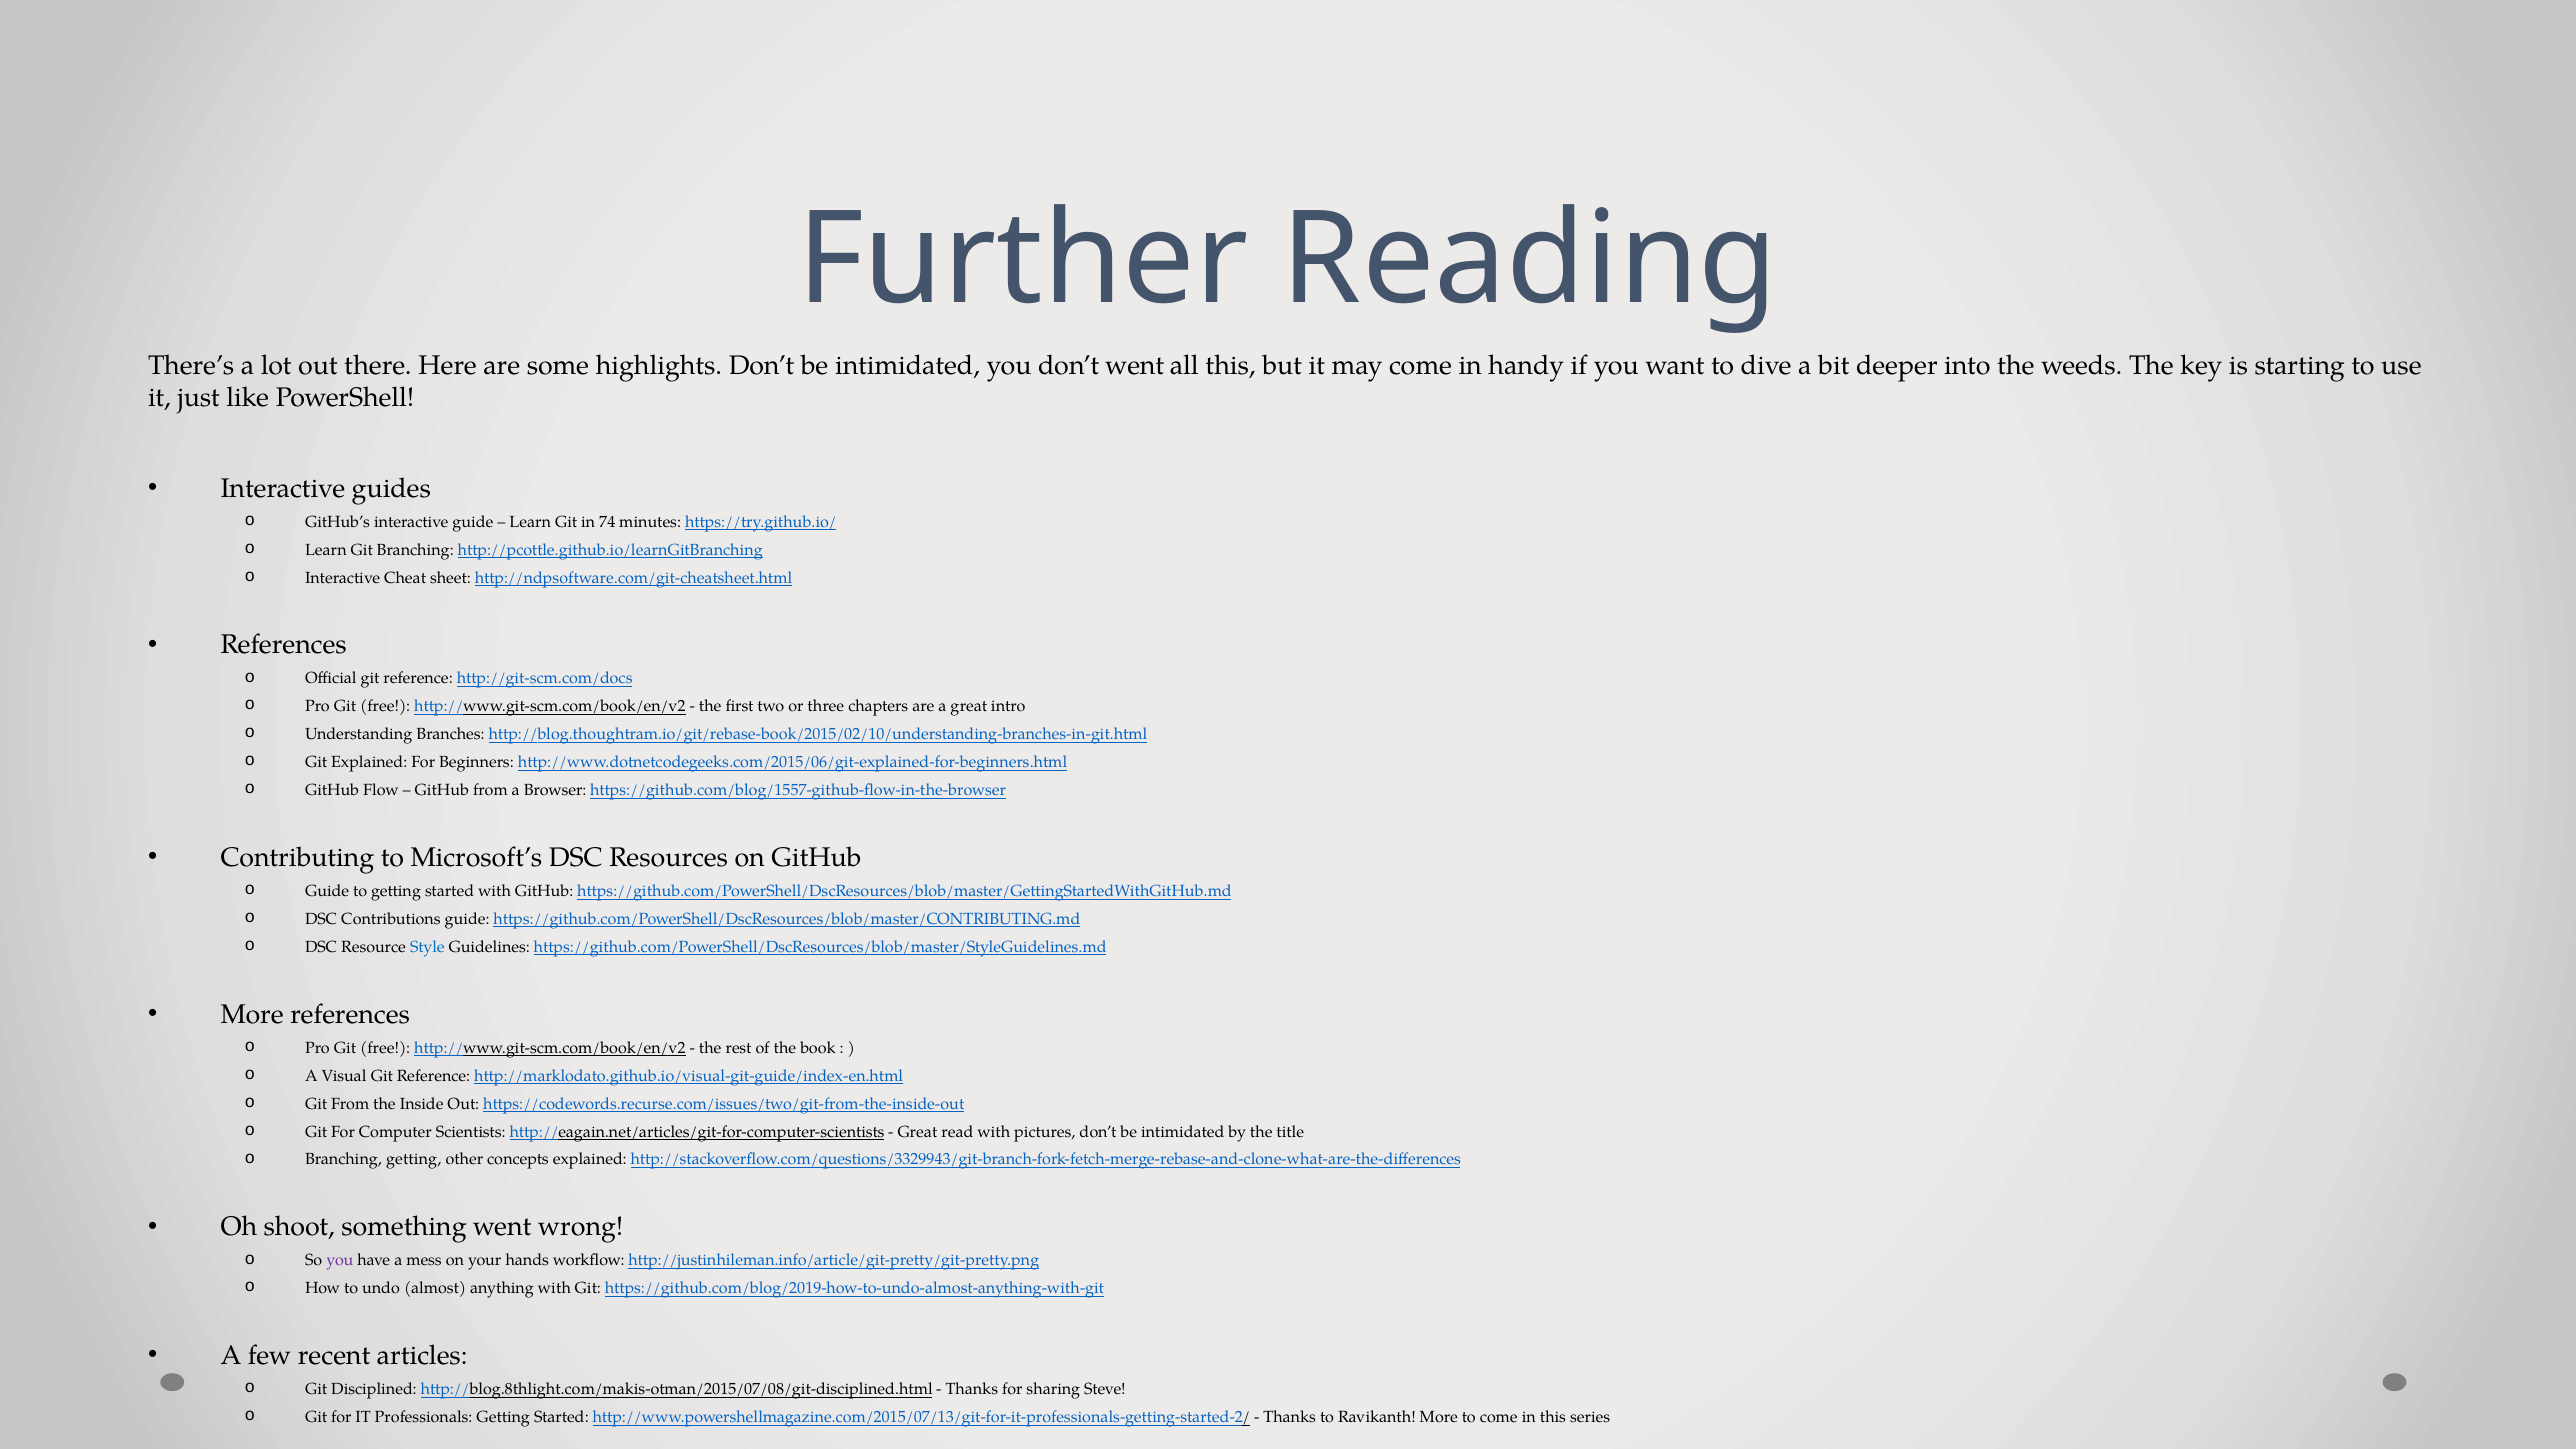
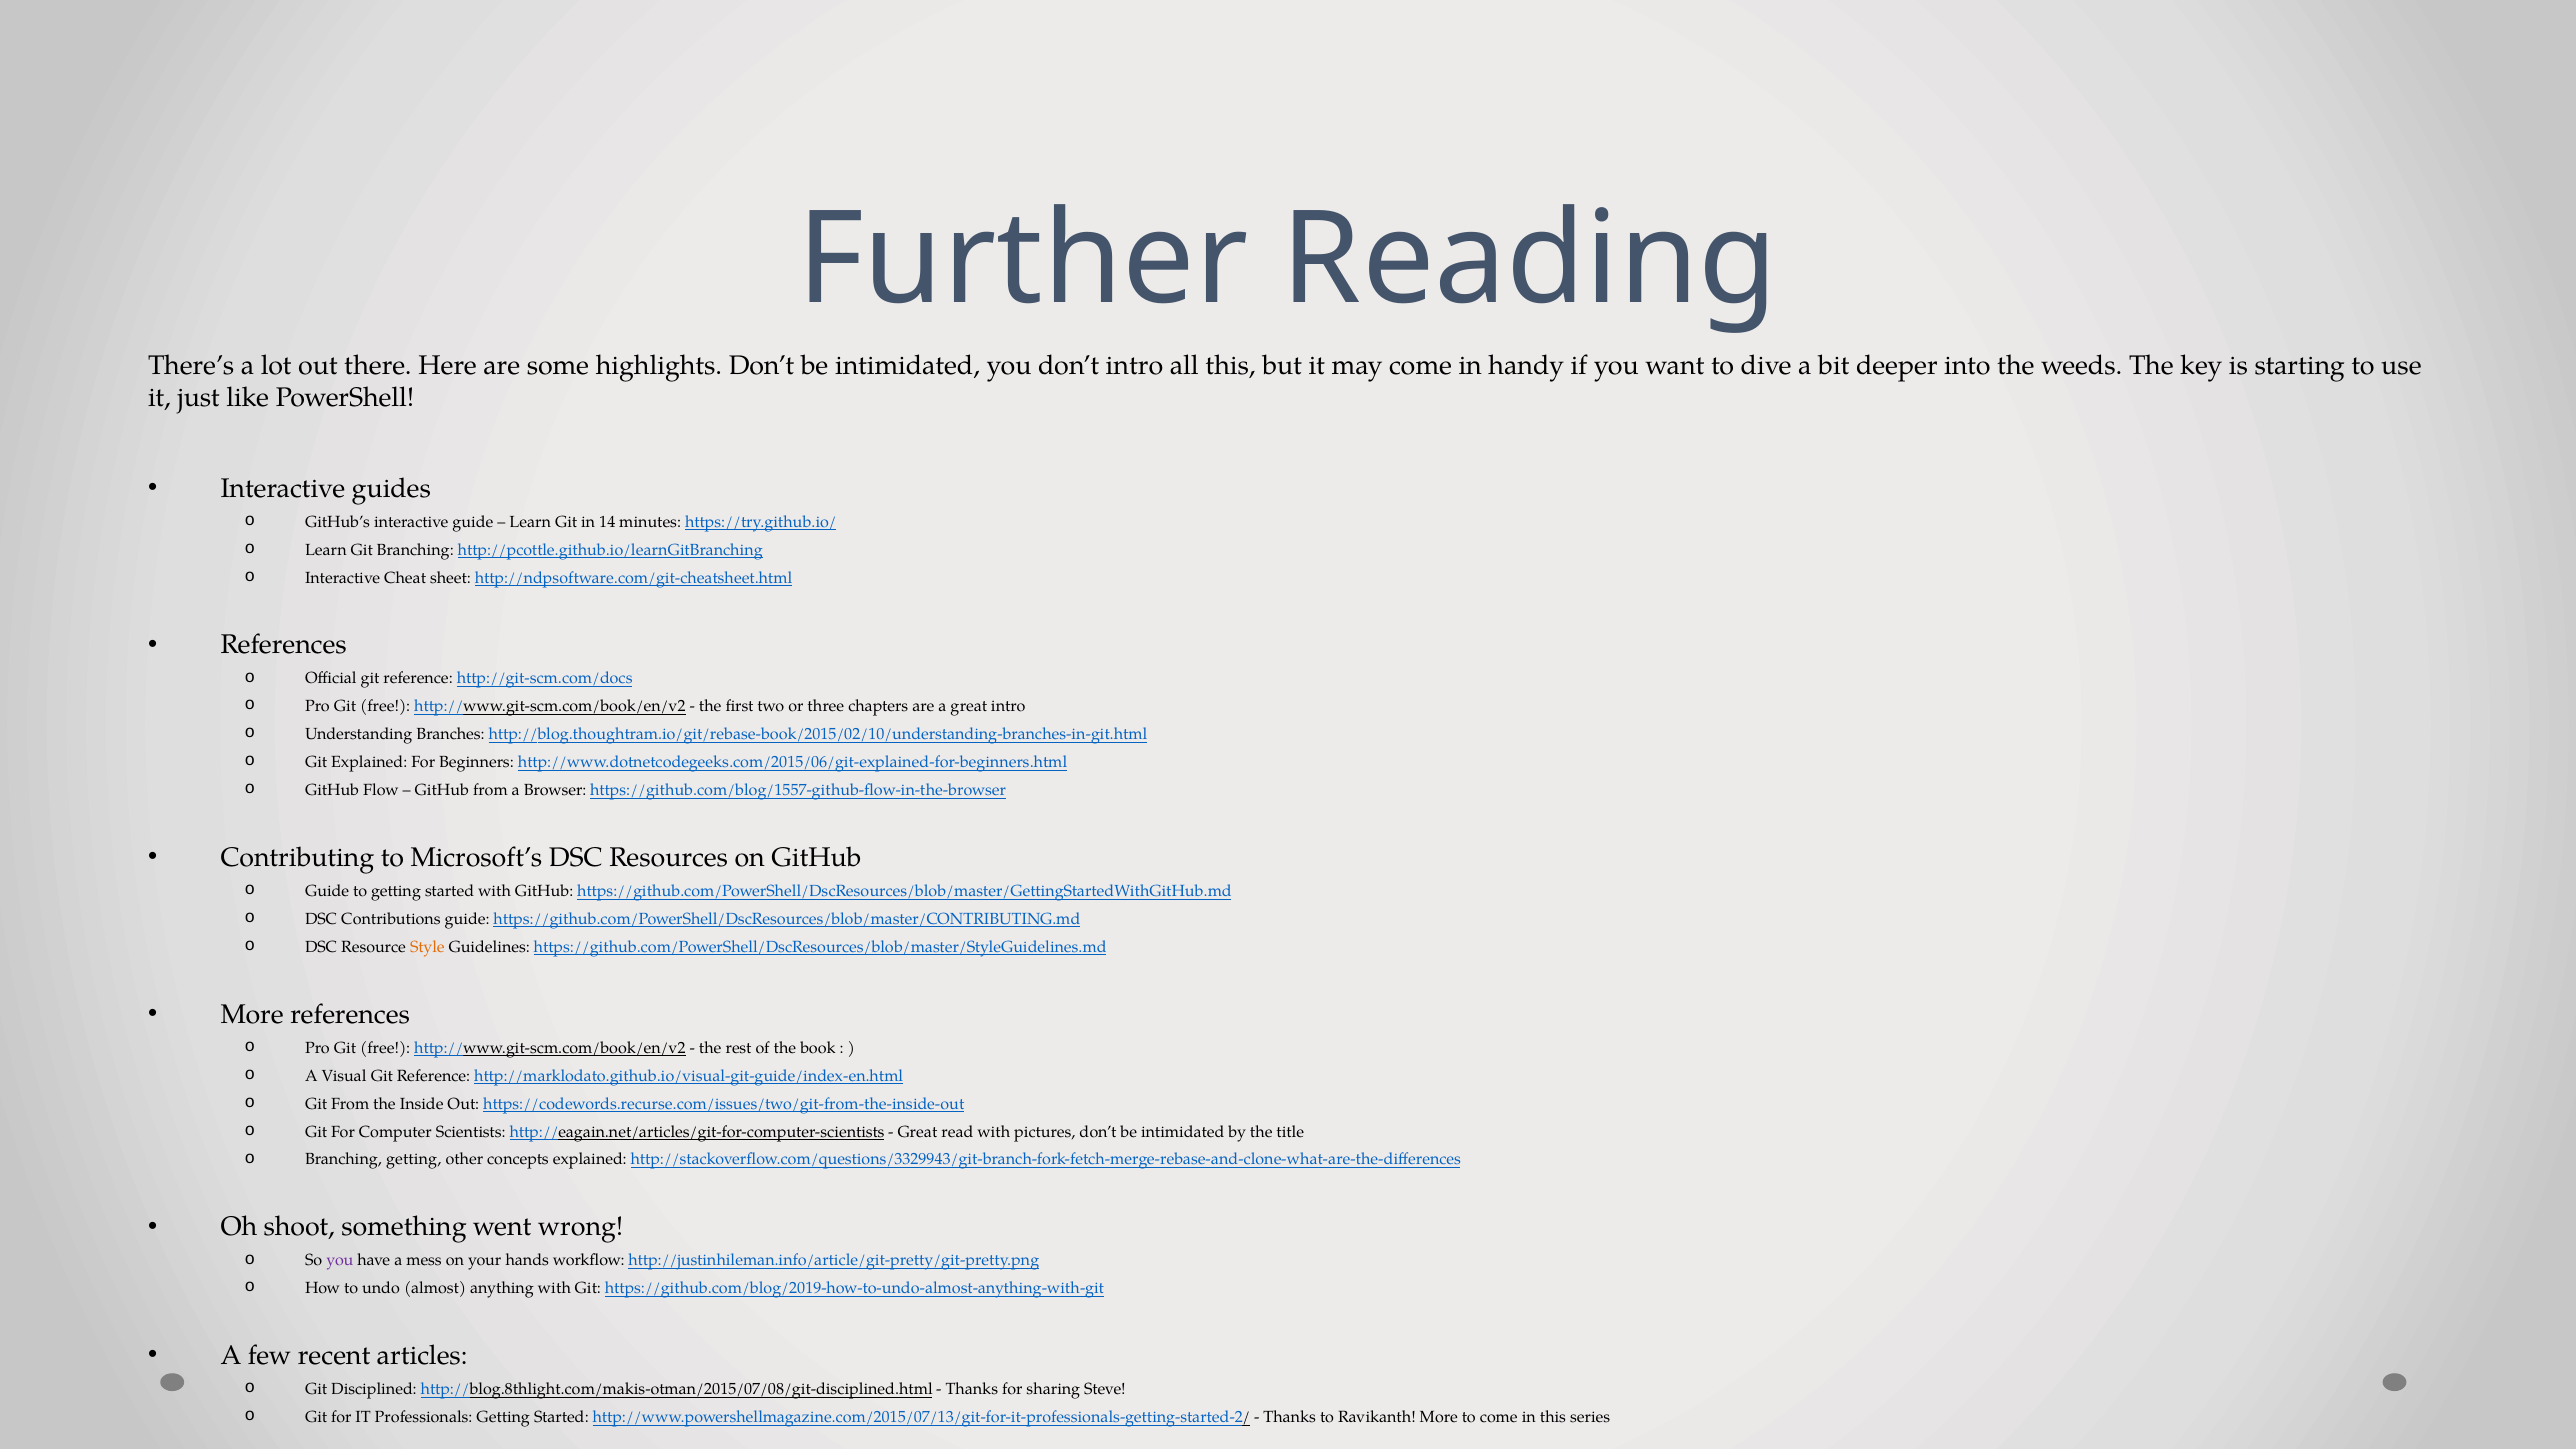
don’t went: went -> intro
74: 74 -> 14
Style colour: blue -> orange
